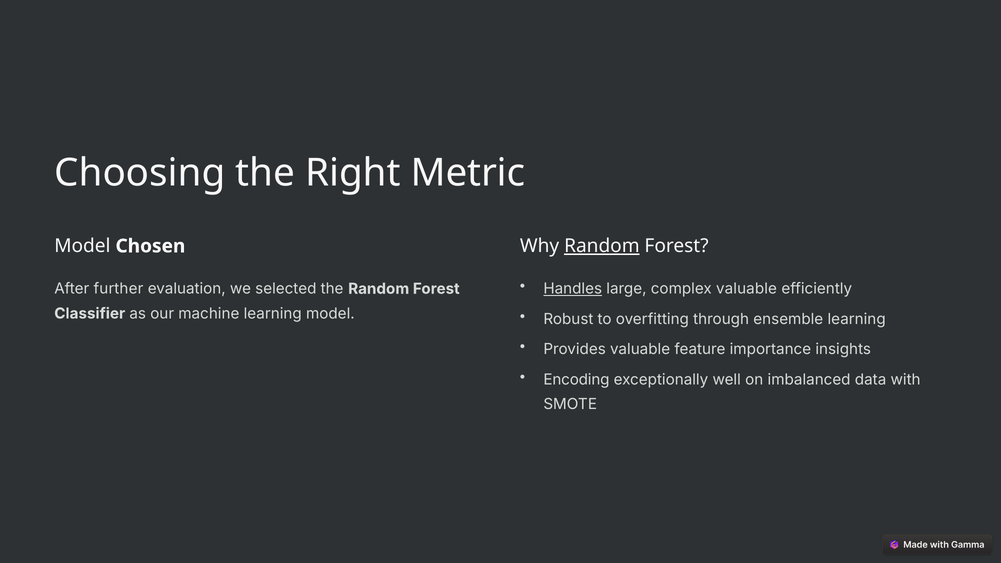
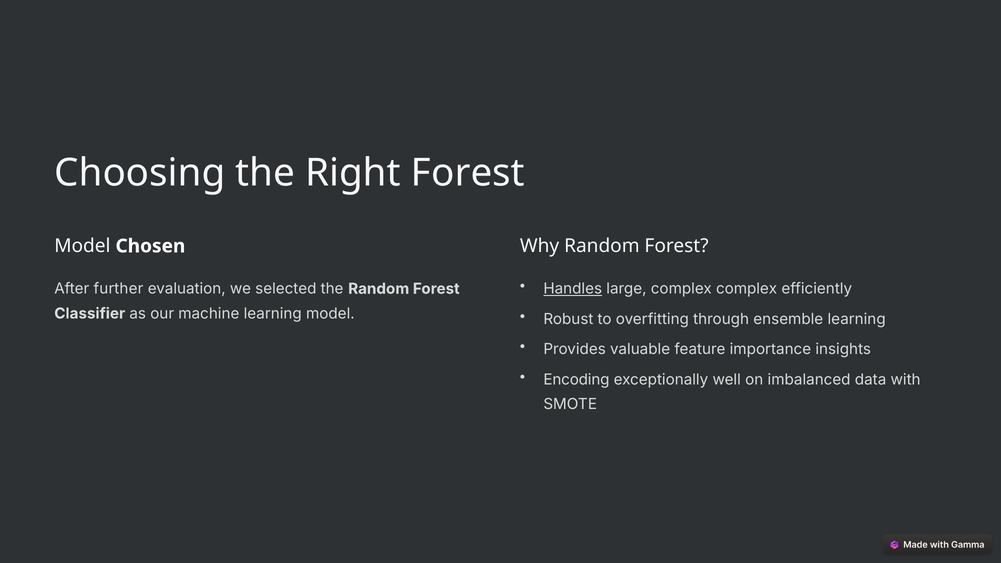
Right Metric: Metric -> Forest
Random at (602, 246) underline: present -> none
complex valuable: valuable -> complex
